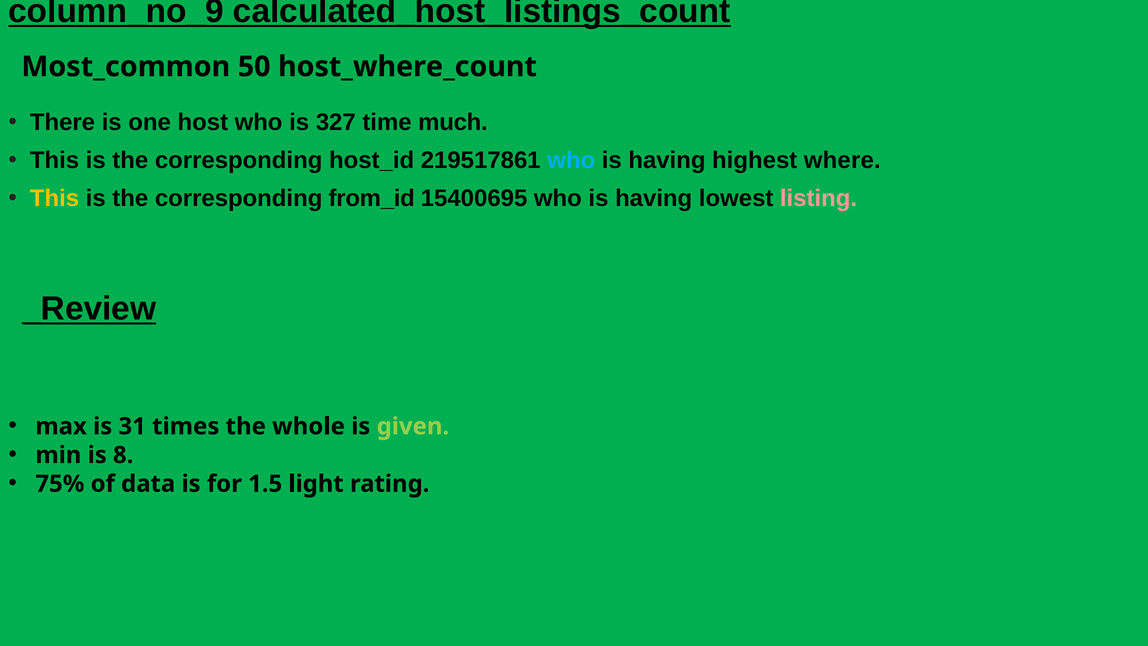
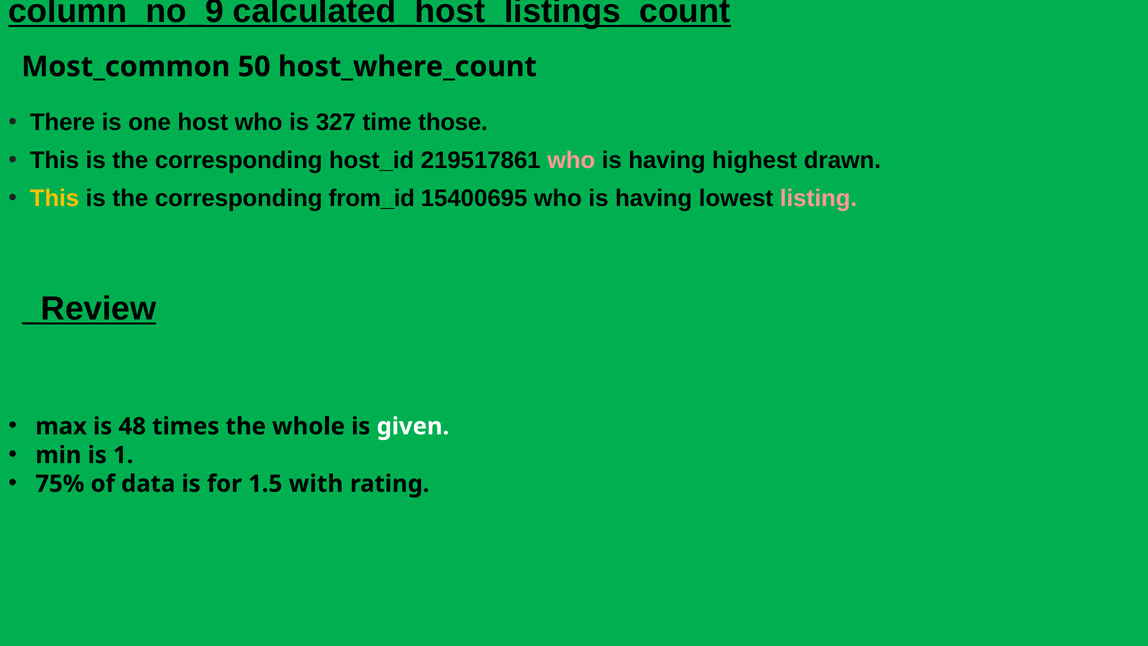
much: much -> those
who at (571, 160) colour: light blue -> pink
where: where -> drawn
31: 31 -> 48
given colour: light green -> white
8: 8 -> 1
light: light -> with
